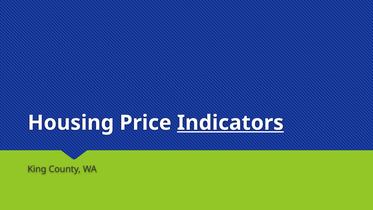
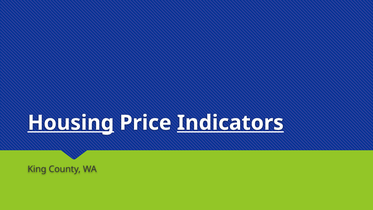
Housing underline: none -> present
